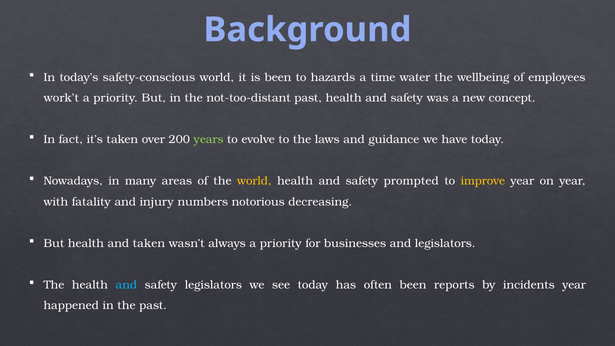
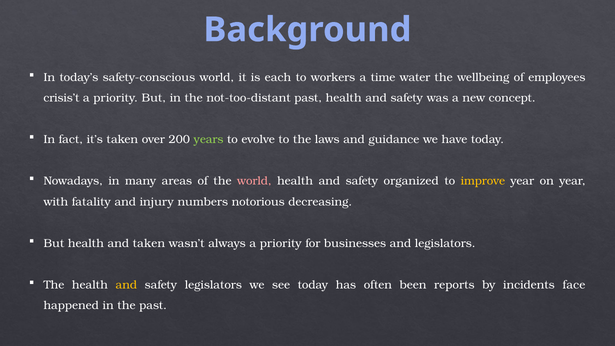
is been: been -> each
hazards: hazards -> workers
work’t: work’t -> crisis’t
world at (254, 181) colour: yellow -> pink
prompted: prompted -> organized
and at (126, 285) colour: light blue -> yellow
incidents year: year -> face
